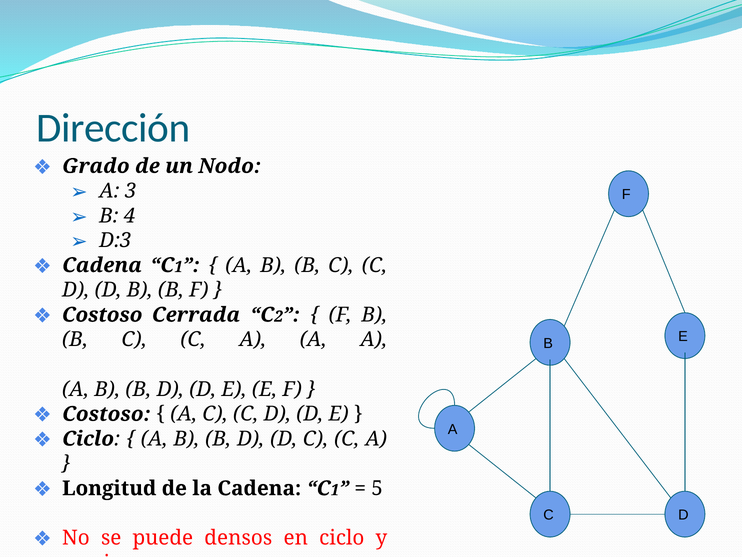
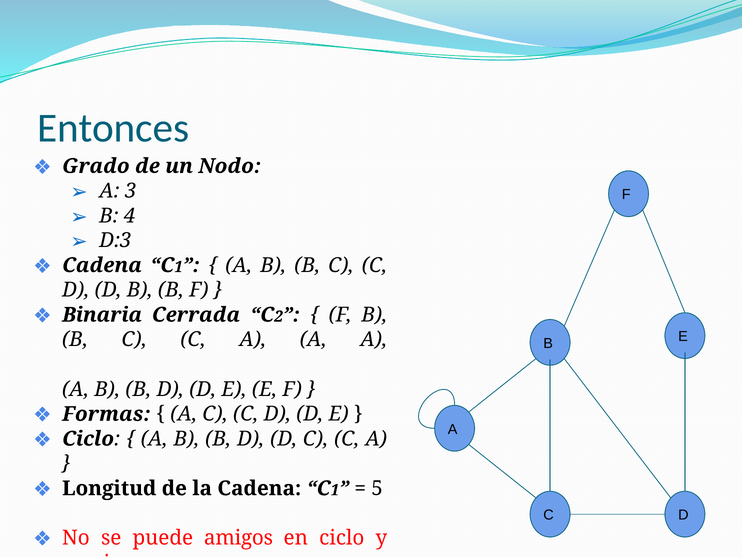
Dirección: Dirección -> Entonces
Costoso at (102, 315): Costoso -> Binaria
Costoso at (107, 414): Costoso -> Formas
densos: densos -> amigos
